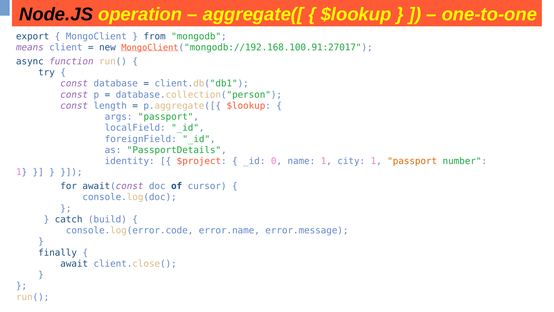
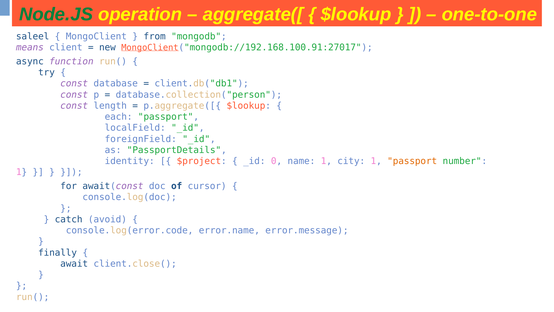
Node.JS colour: black -> green
export: export -> saleel
args: args -> each
build: build -> avoid
